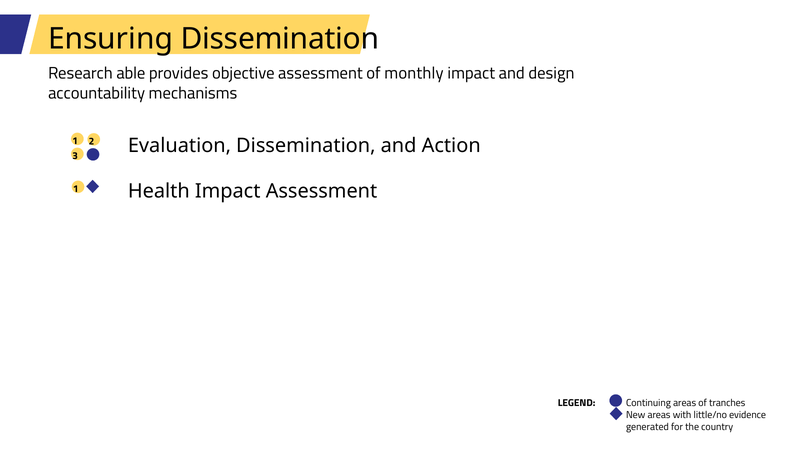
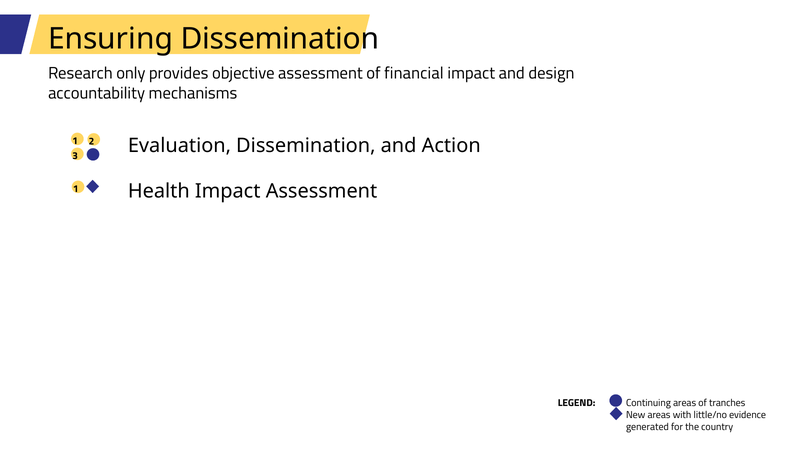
able: able -> only
monthly: monthly -> financial
